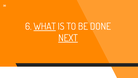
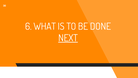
WHAT underline: present -> none
